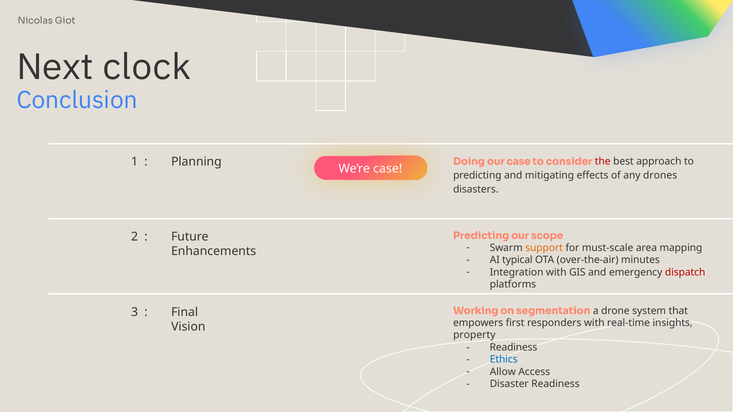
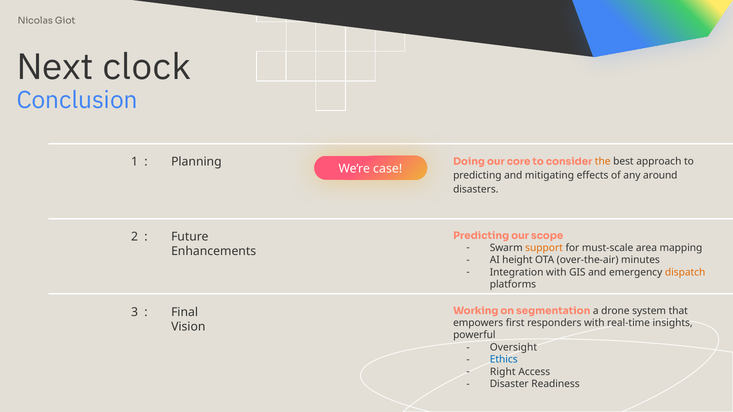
our case: case -> core
the colour: red -> orange
drones: drones -> around
typical: typical -> height
dispatch colour: red -> orange
property: property -> powerful
Readiness at (514, 348): Readiness -> Oversight
Allow: Allow -> Right
